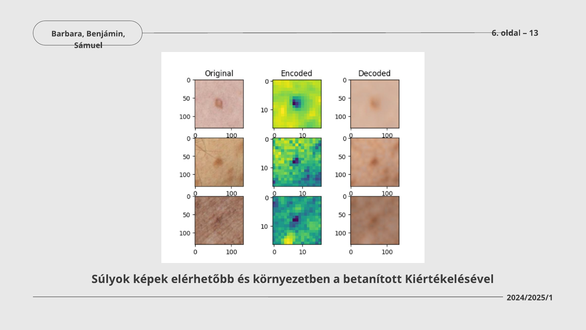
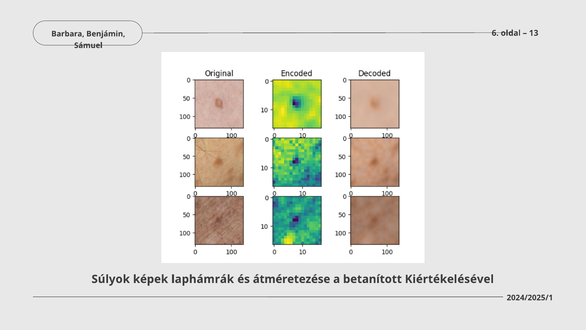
elérhetőbb: elérhetőbb -> laphámrák
környezetben: környezetben -> átméretezése
